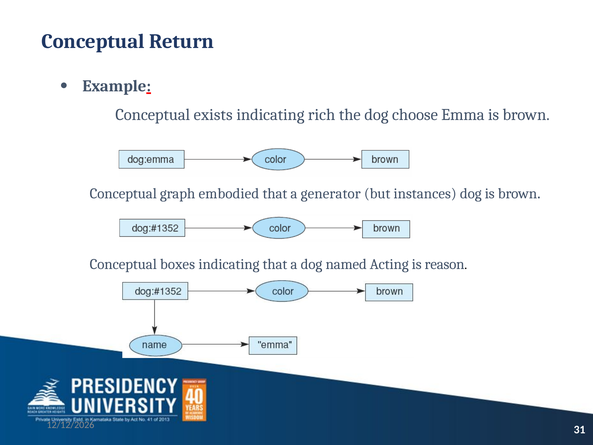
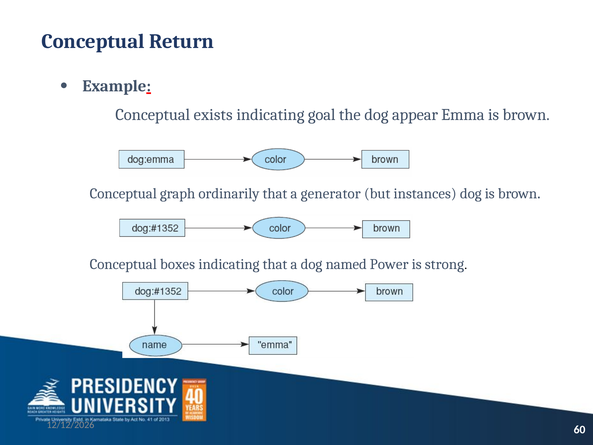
rich: rich -> goal
choose: choose -> appear
embodied: embodied -> ordinarily
Acting: Acting -> Power
reason: reason -> strong
31: 31 -> 60
